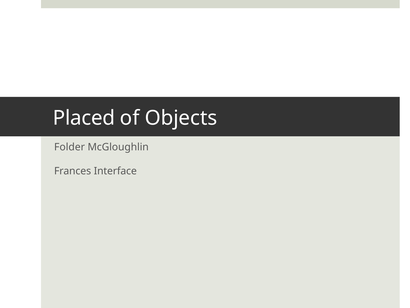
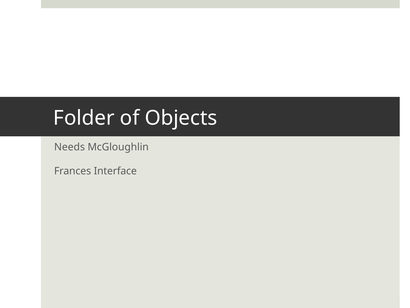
Placed: Placed -> Folder
Folder: Folder -> Needs
